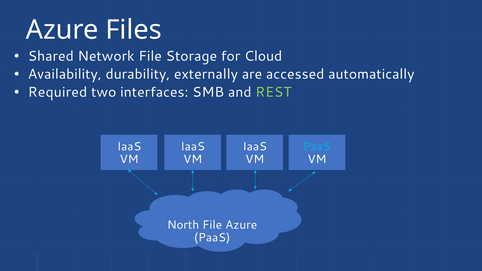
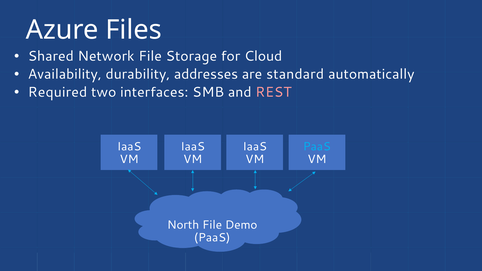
externally: externally -> addresses
accessed: accessed -> standard
REST colour: light green -> pink
File Azure: Azure -> Demo
